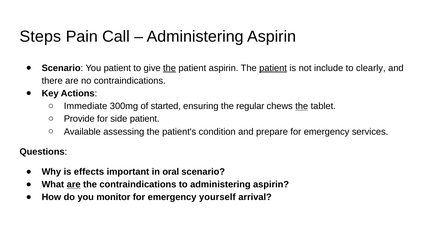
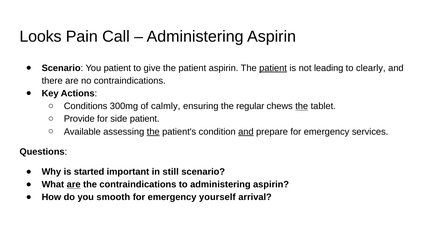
Steps: Steps -> Looks
the at (170, 68) underline: present -> none
include: include -> leading
Immediate: Immediate -> Conditions
started: started -> calmly
the at (153, 132) underline: none -> present
and at (246, 132) underline: none -> present
effects: effects -> started
oral: oral -> still
monitor: monitor -> smooth
